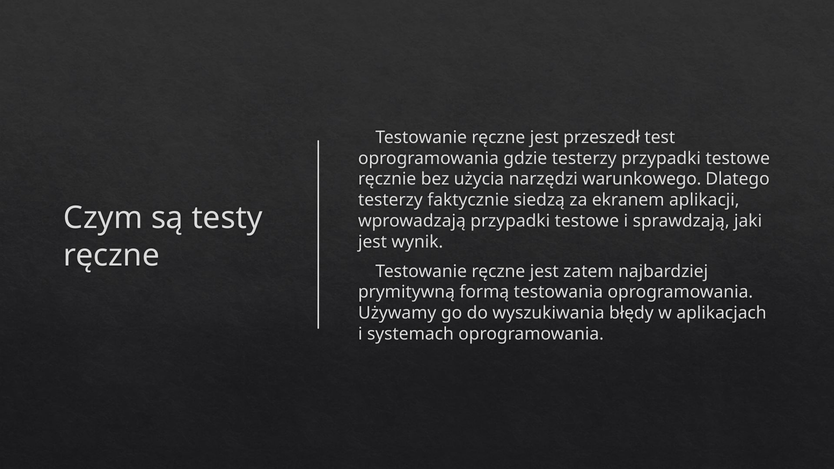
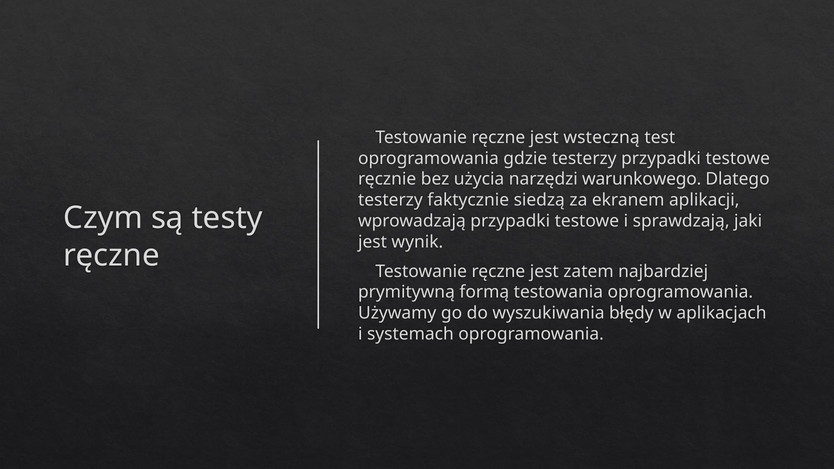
przeszedł: przeszedł -> wsteczną
